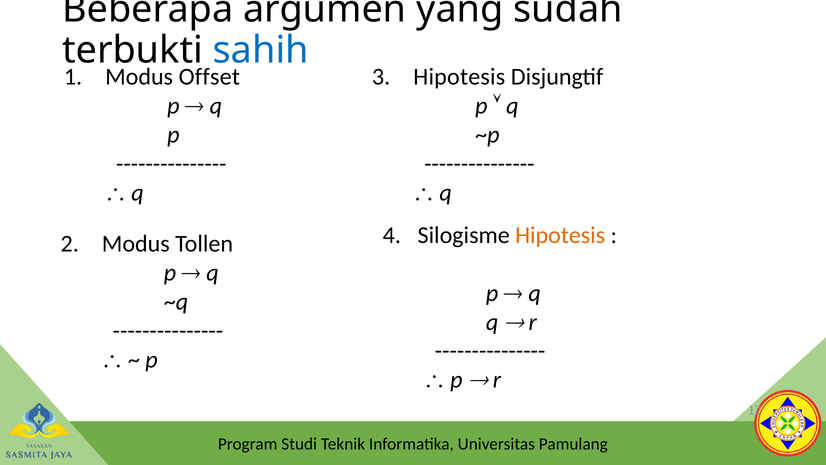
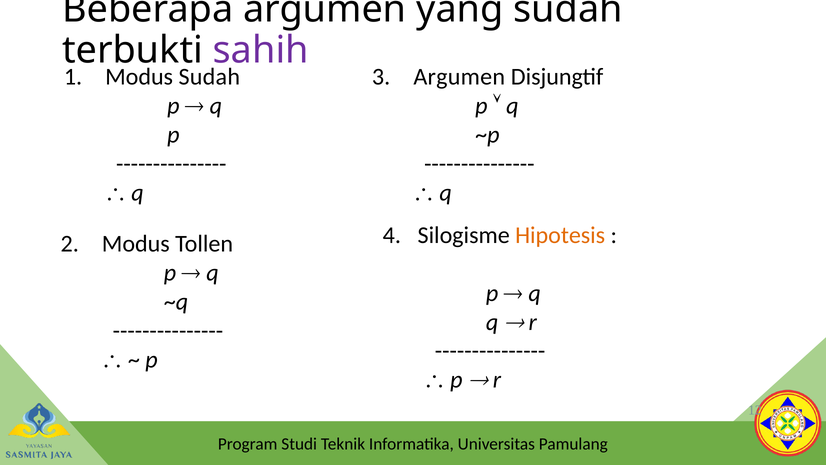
sahih colour: blue -> purple
Offset at (209, 77): Offset -> Sudah
Hipotesis at (459, 77): Hipotesis -> Argumen
